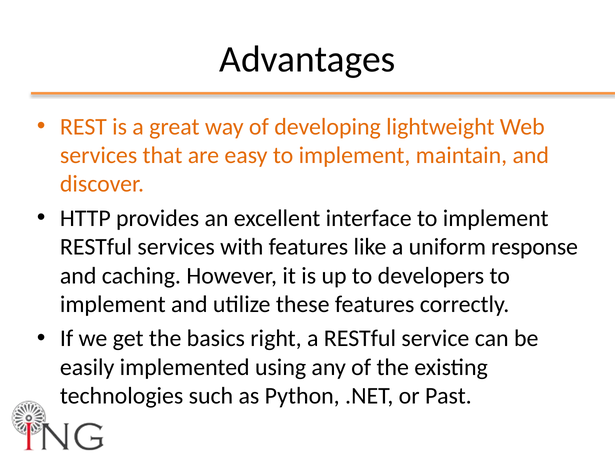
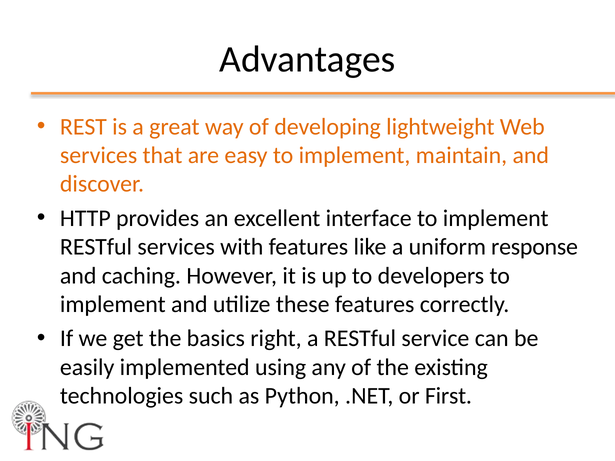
Past: Past -> First
